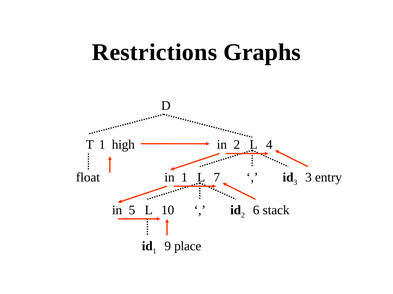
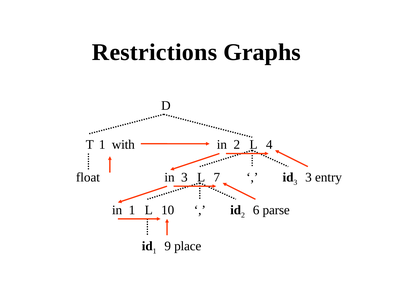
high: high -> with
in 1: 1 -> 3
in 5: 5 -> 1
stack: stack -> parse
